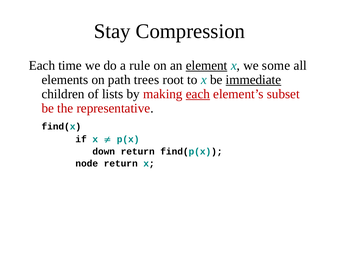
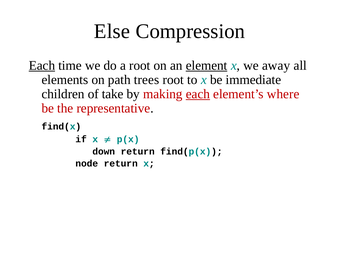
Stay: Stay -> Else
Each at (42, 65) underline: none -> present
a rule: rule -> root
some: some -> away
immediate underline: present -> none
lists: lists -> take
subset: subset -> where
